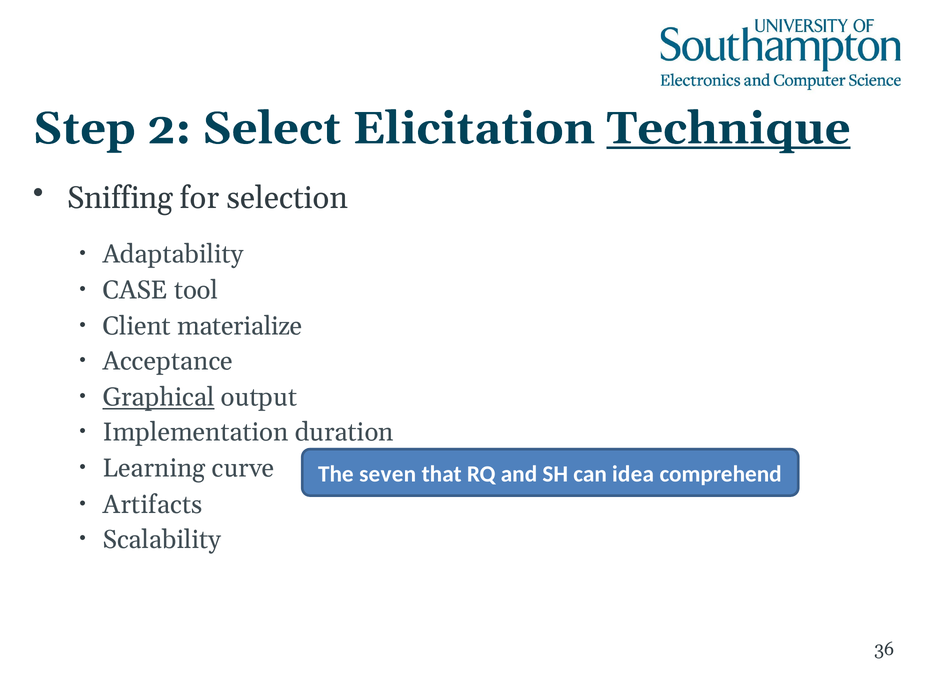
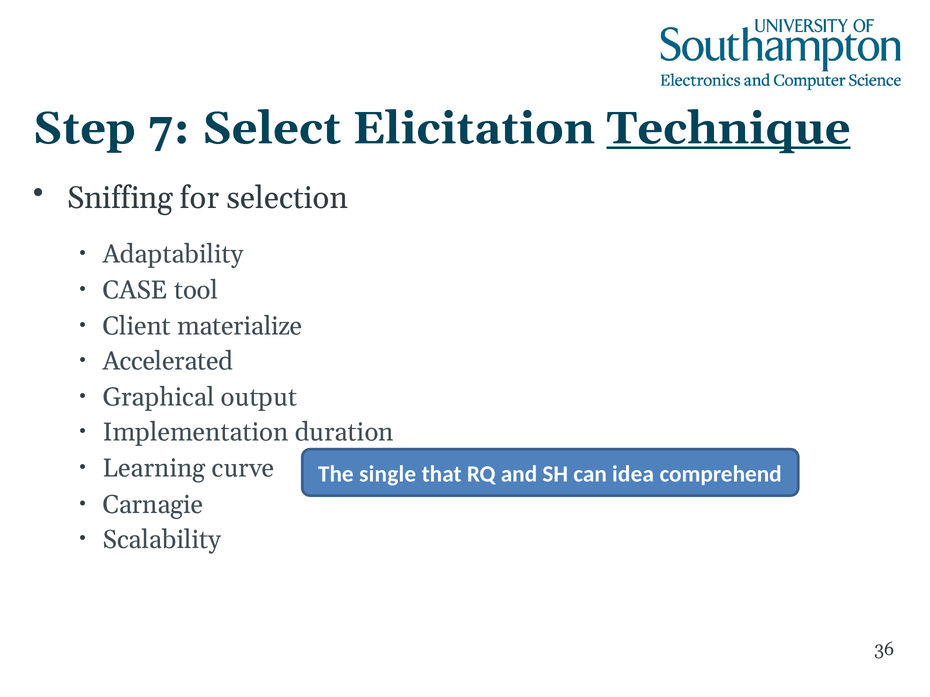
2: 2 -> 7
Acceptance: Acceptance -> Accelerated
Graphical underline: present -> none
seven: seven -> single
Artifacts: Artifacts -> Carnagie
